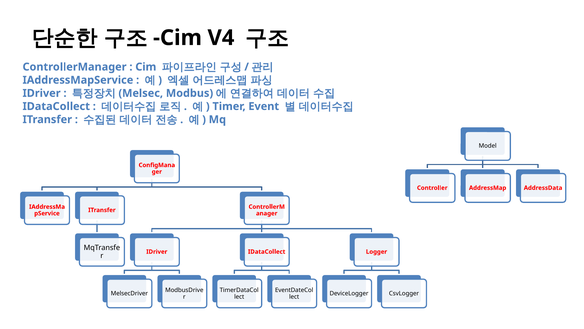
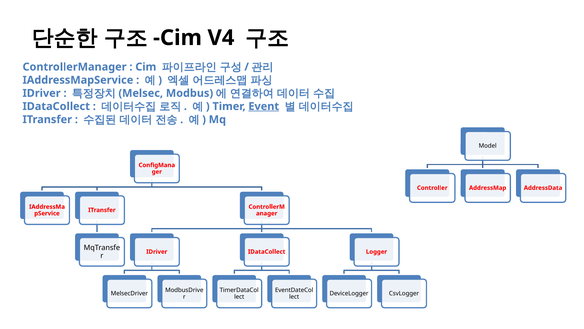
Event underline: none -> present
